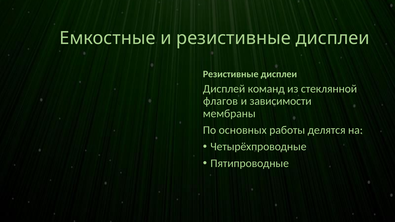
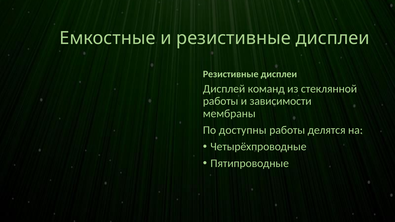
флагов at (220, 101): флагов -> работы
основных: основных -> доступны
